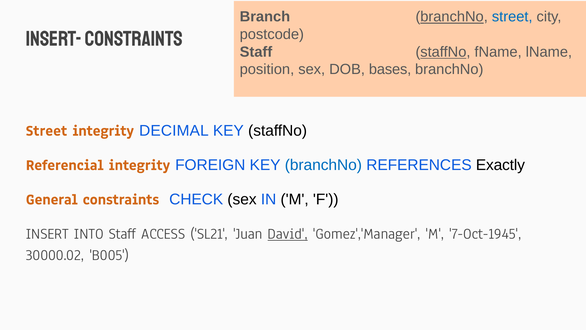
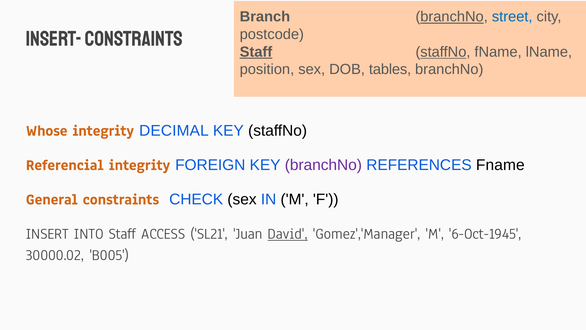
Staff at (256, 52) underline: none -> present
bases: bases -> tables
Street at (47, 130): Street -> Whose
branchNo at (323, 165) colour: blue -> purple
REFERENCES Exactly: Exactly -> Fname
7-Oct-1945: 7-Oct-1945 -> 6-Oct-1945
